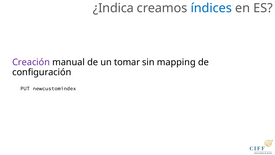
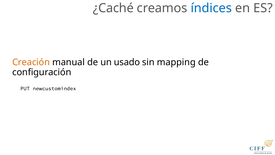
¿Indica: ¿Indica -> ¿Caché
Creación colour: purple -> orange
tomar: tomar -> usado
